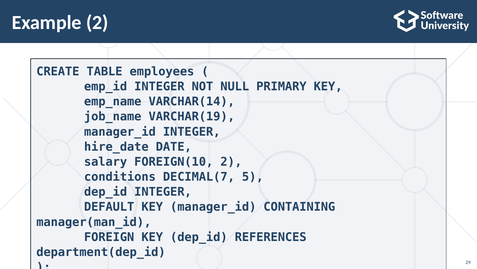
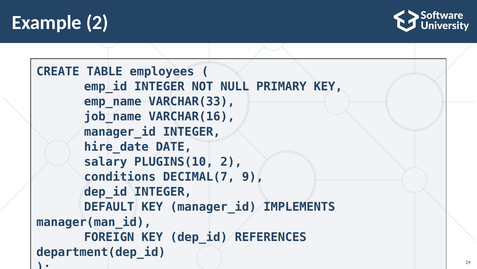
VARCHAR(14: VARCHAR(14 -> VARCHAR(33
VARCHAR(19: VARCHAR(19 -> VARCHAR(16
FOREIGN(10: FOREIGN(10 -> PLUGINS(10
5: 5 -> 9
CONTAINING: CONTAINING -> IMPLEMENTS
